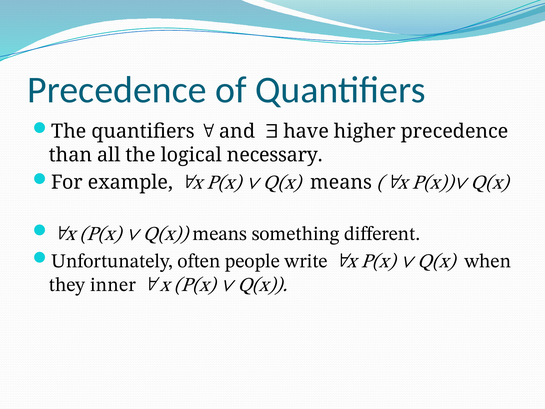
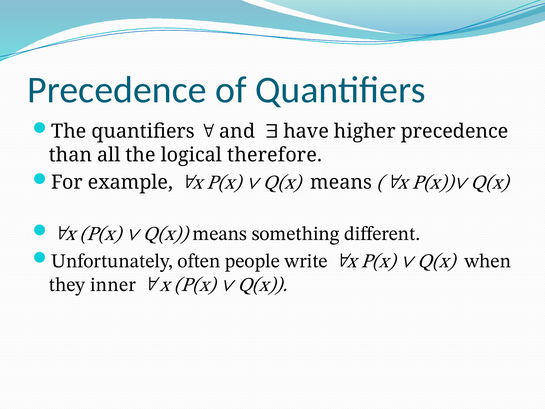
necessary: necessary -> therefore
